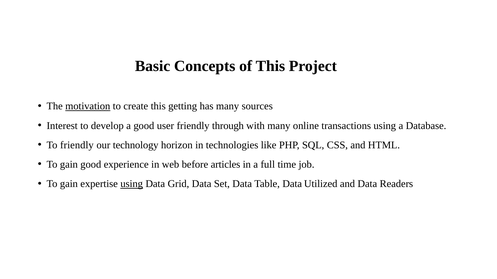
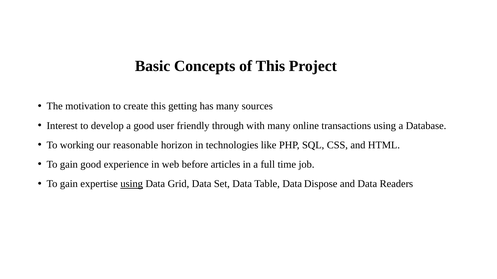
motivation underline: present -> none
To friendly: friendly -> working
technology: technology -> reasonable
Utilized: Utilized -> Dispose
